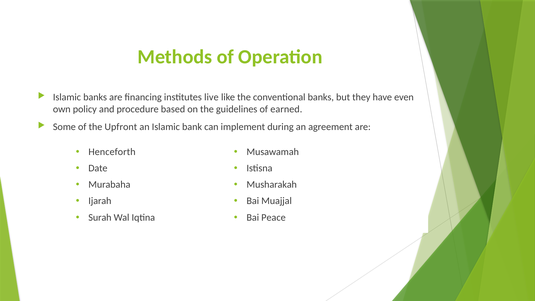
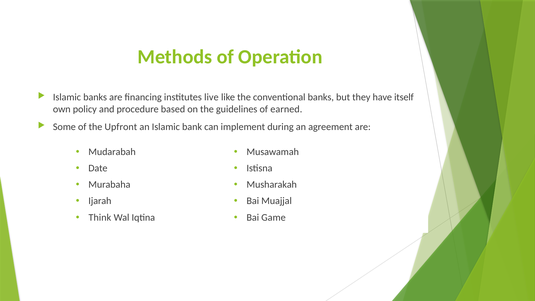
even: even -> itself
Henceforth: Henceforth -> Mudarabah
Surah: Surah -> Think
Peace: Peace -> Game
